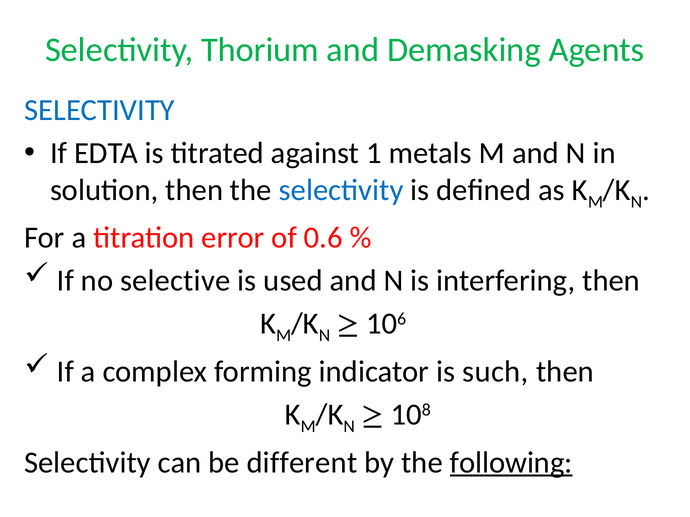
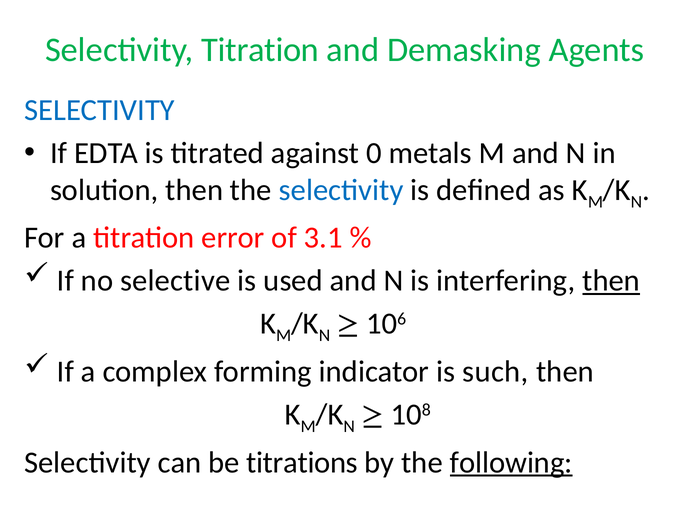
Selectivity Thorium: Thorium -> Titration
1: 1 -> 0
0.6: 0.6 -> 3.1
then at (611, 281) underline: none -> present
different: different -> titrations
